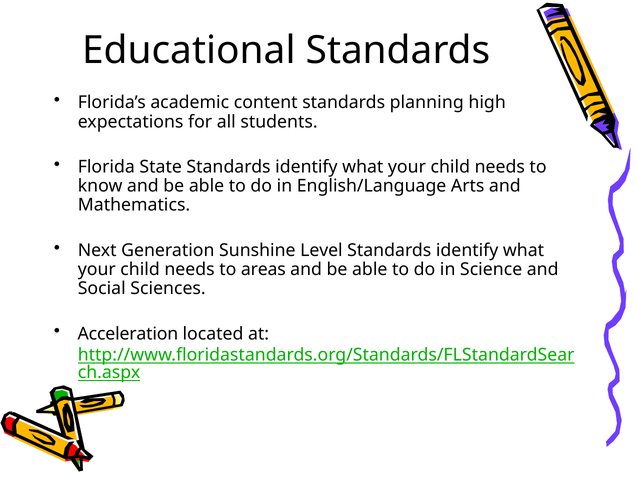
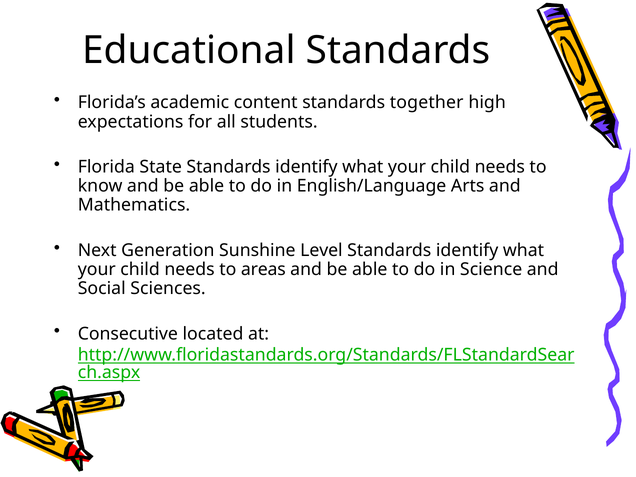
planning: planning -> together
Acceleration: Acceleration -> Consecutive
